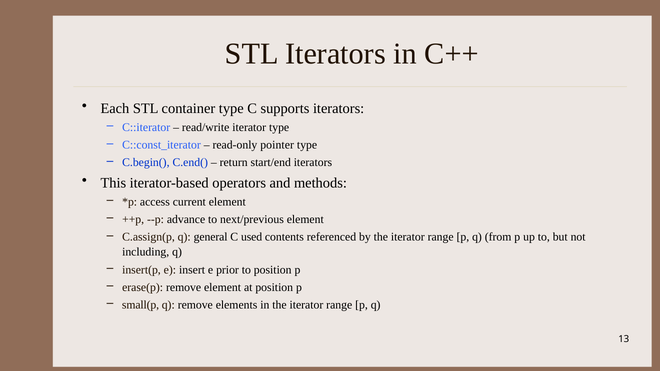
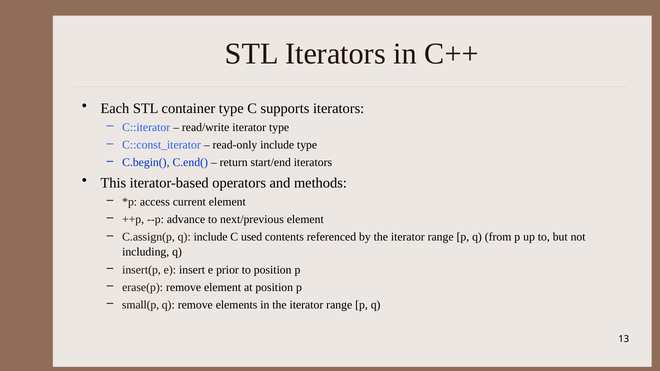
read-only pointer: pointer -> include
q general: general -> include
